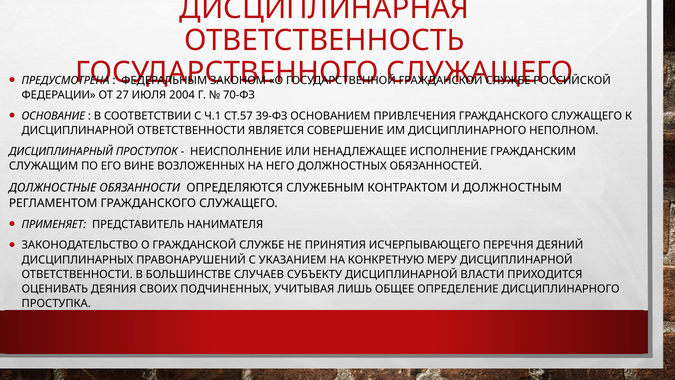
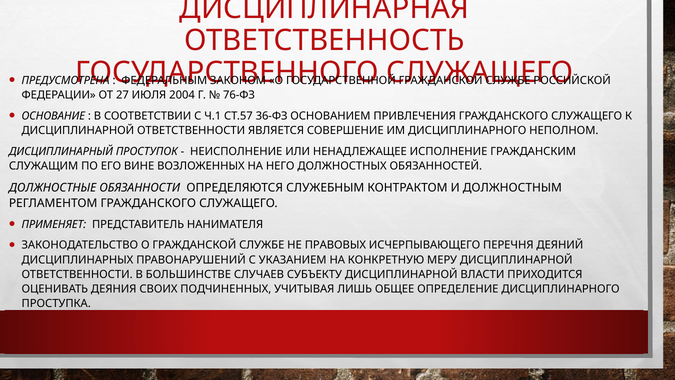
70-ФЗ: 70-ФЗ -> 76-ФЗ
39-ФЗ: 39-ФЗ -> 36-ФЗ
ПРИНЯТИЯ: ПРИНЯТИЯ -> ПРАВОВЫХ
